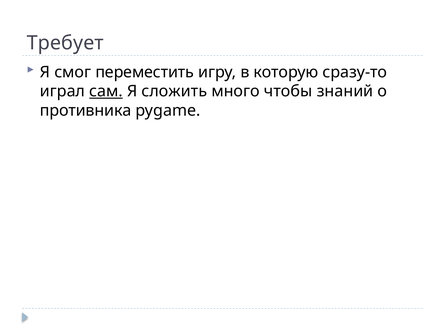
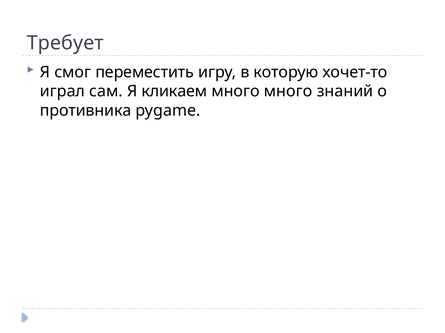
сразу-то: сразу-то -> хочет-то
сам underline: present -> none
сложить: сложить -> кликаем
много чтобы: чтобы -> много
